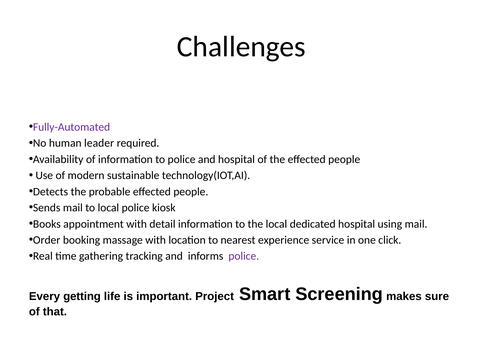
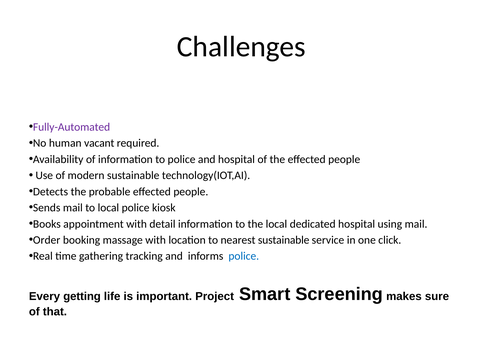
leader: leader -> vacant
nearest experience: experience -> sustainable
police at (244, 256) colour: purple -> blue
